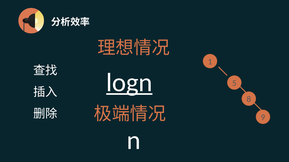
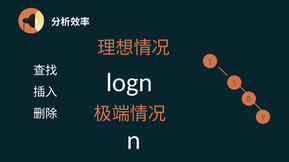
logn underline: present -> none
